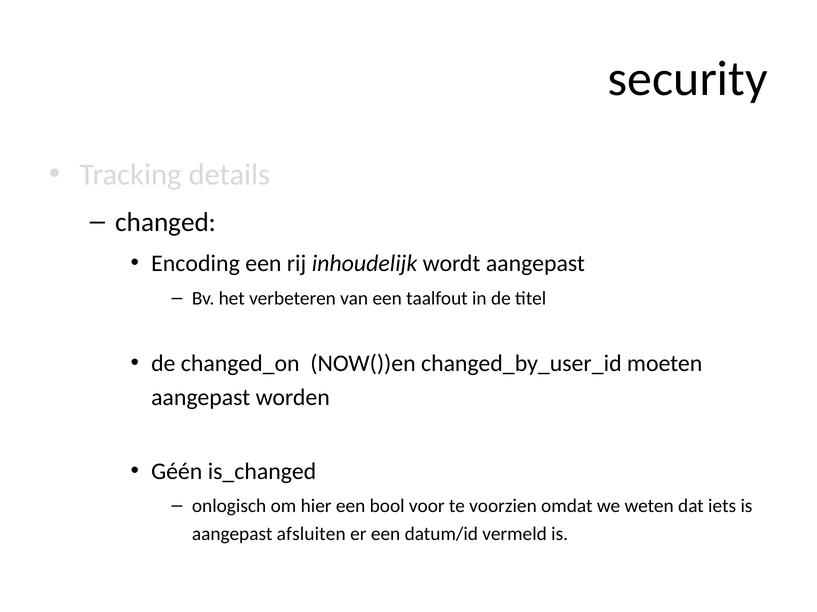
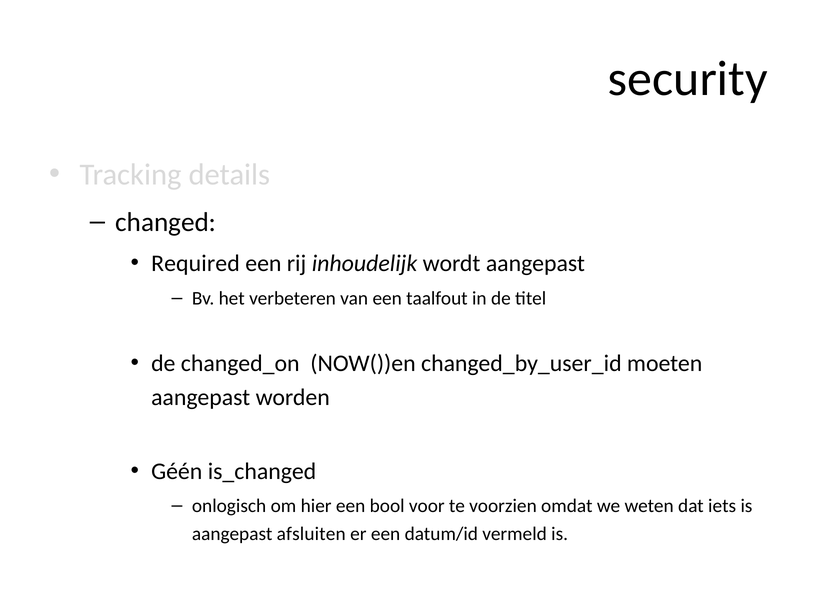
Encoding: Encoding -> Required
